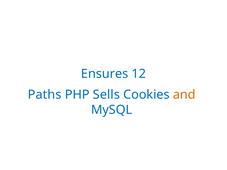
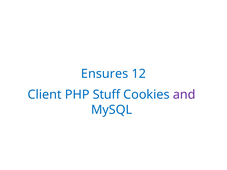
Paths: Paths -> Client
Sells: Sells -> Stuff
and colour: orange -> purple
